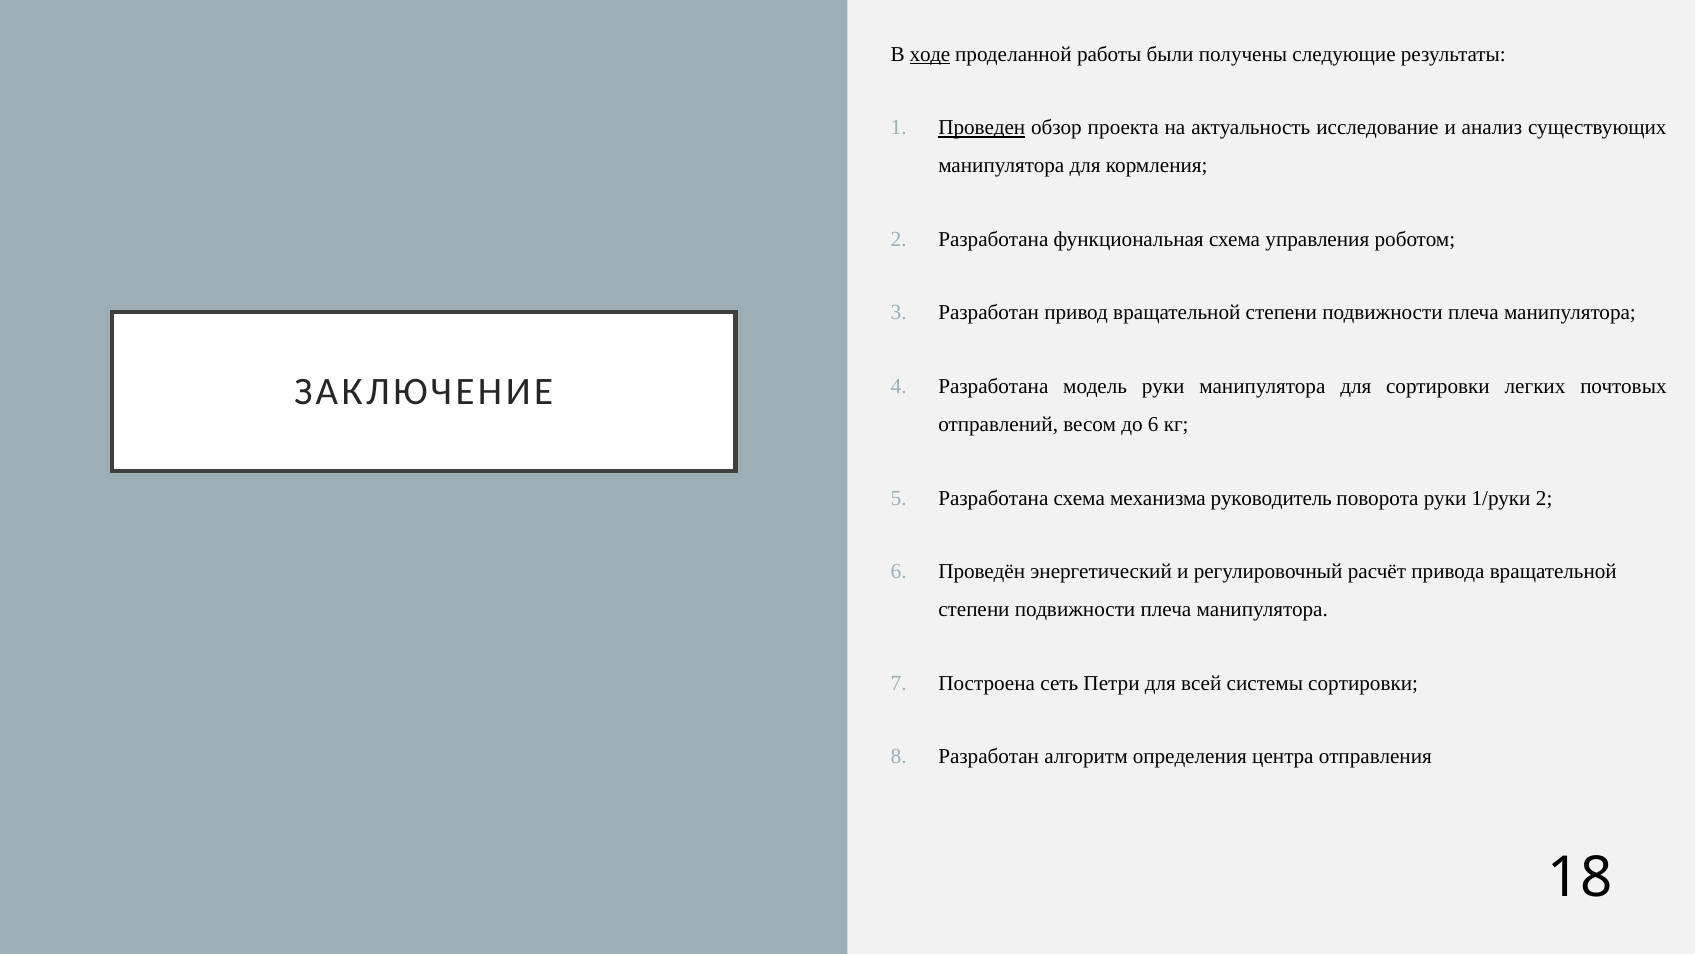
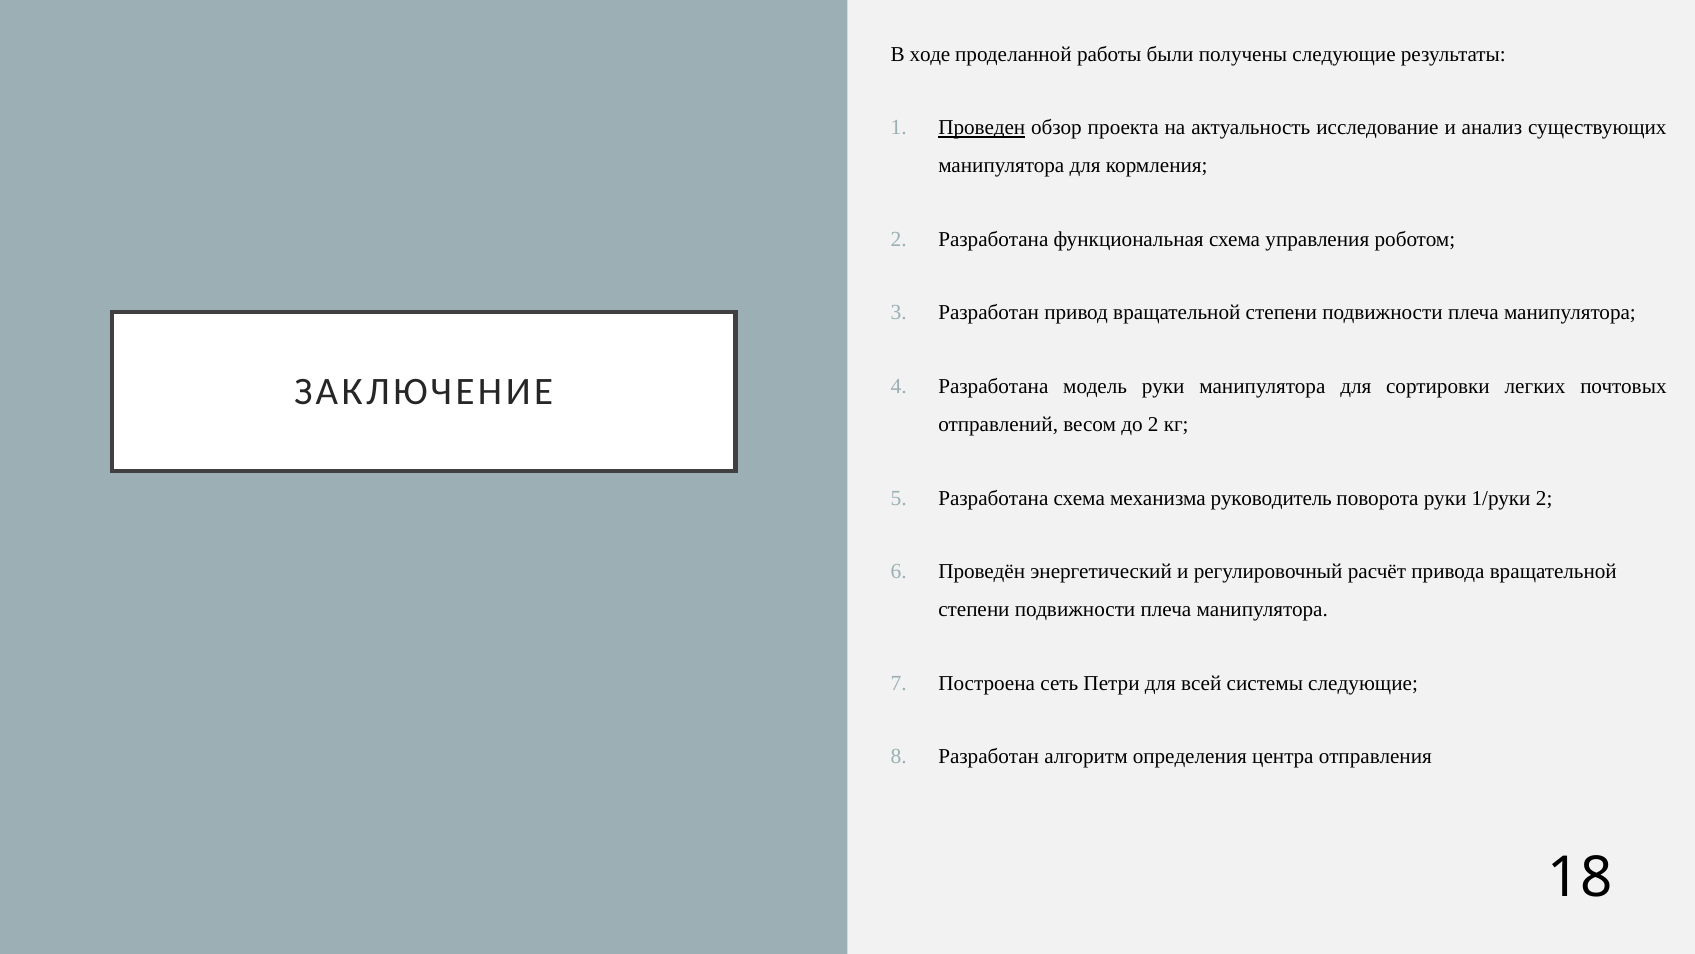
ходе underline: present -> none
до 6: 6 -> 2
системы сортировки: сортировки -> следующие
